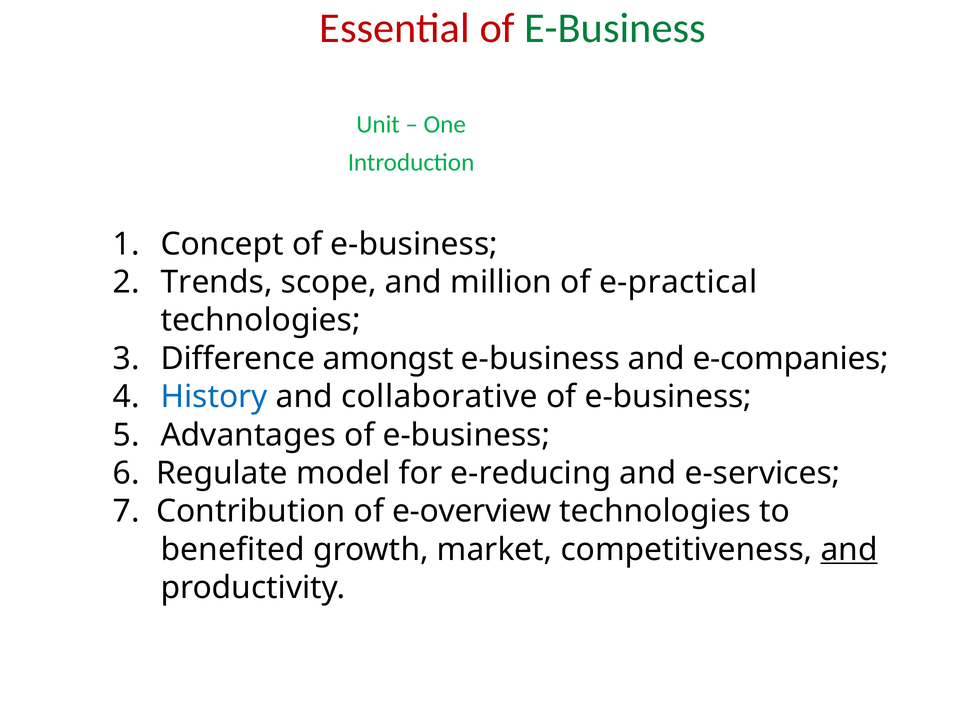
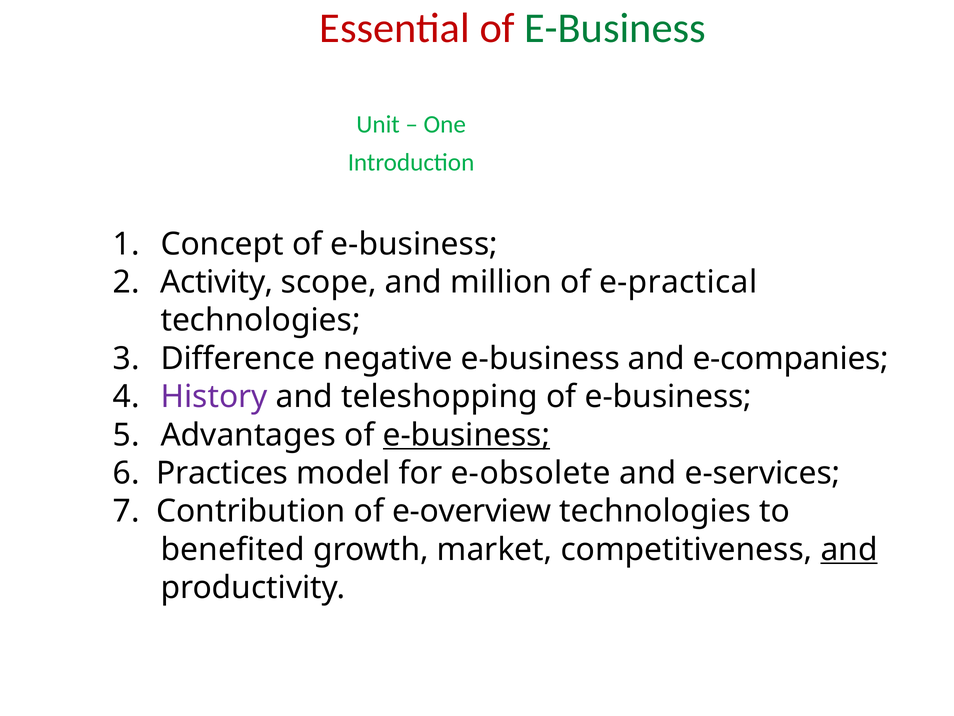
Trends: Trends -> Activity
amongst: amongst -> negative
History colour: blue -> purple
collaborative: collaborative -> teleshopping
e-business at (466, 435) underline: none -> present
Regulate: Regulate -> Practices
e-reducing: e-reducing -> e-obsolete
